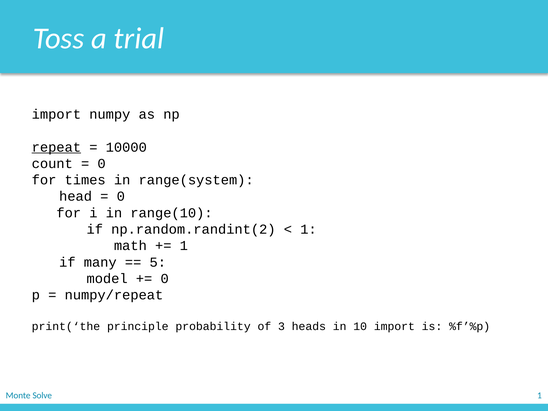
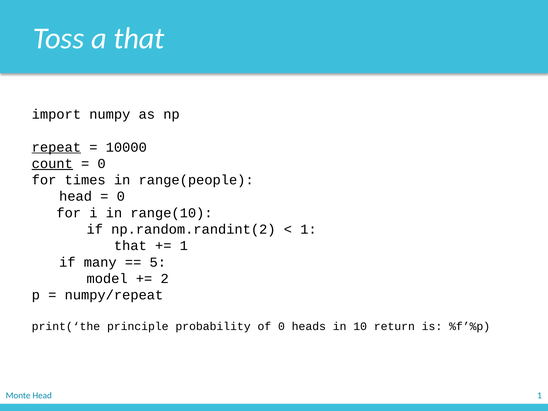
a trial: trial -> that
count underline: none -> present
range(system: range(system -> range(people
math at (130, 246): math -> that
0 at (165, 279): 0 -> 2
of 3: 3 -> 0
10 import: import -> return
Monte Solve: Solve -> Head
